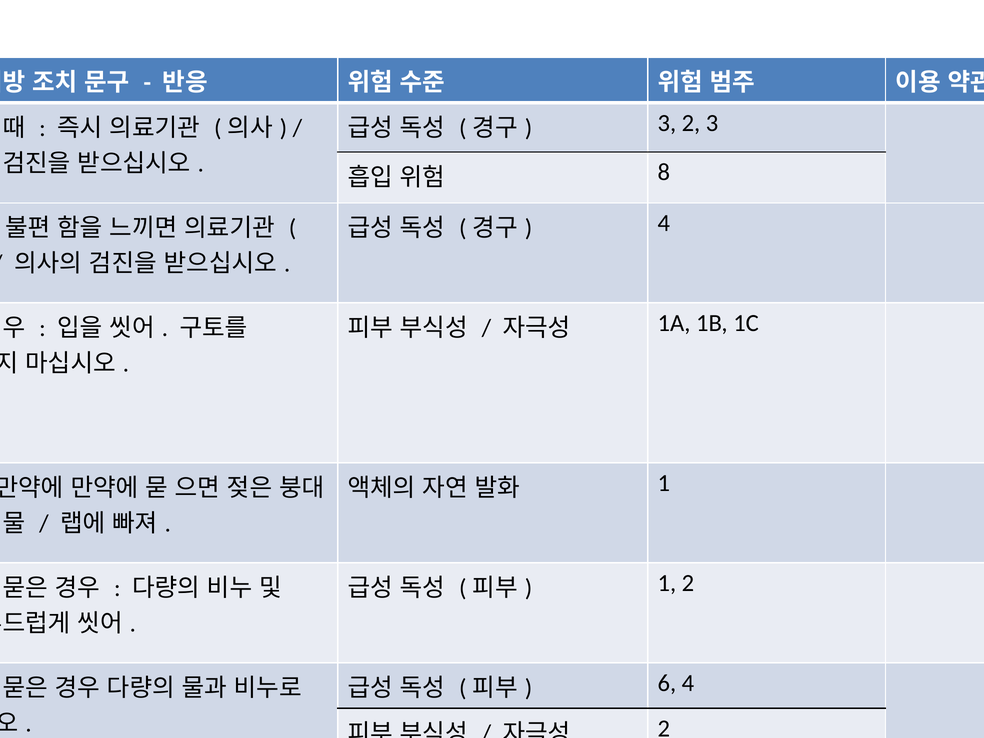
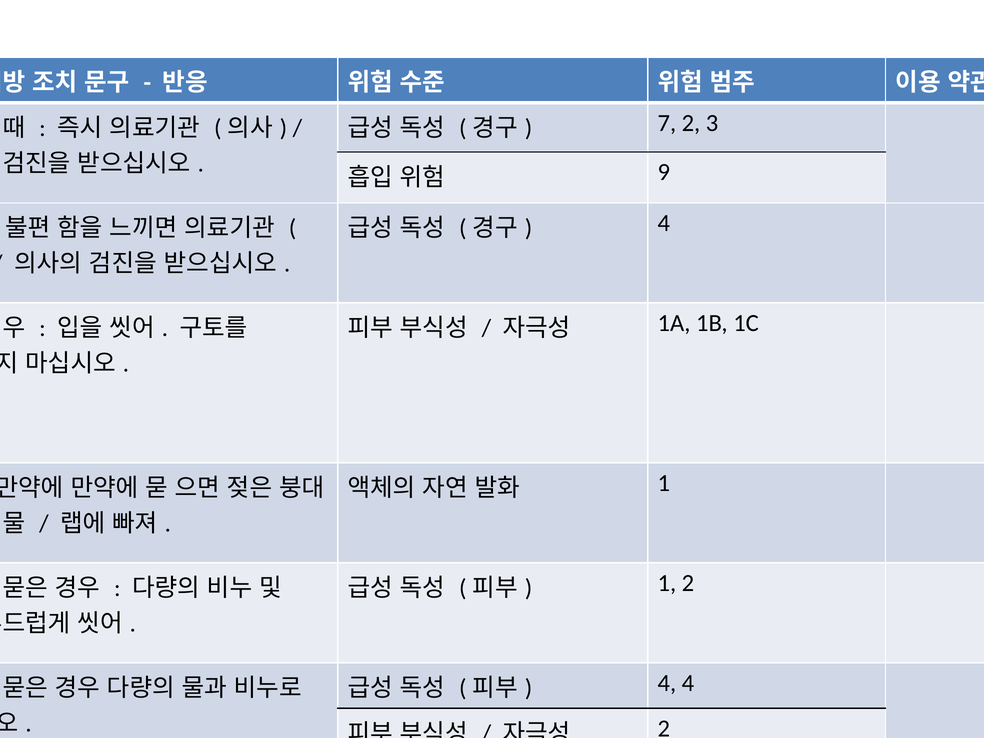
3 at (667, 123): 3 -> 7
8: 8 -> 9
6 at (667, 683): 6 -> 4
